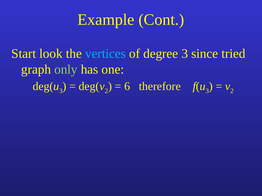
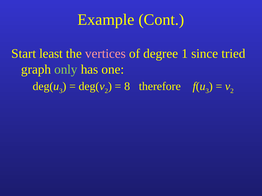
look: look -> least
vertices colour: light blue -> pink
degree 3: 3 -> 1
6: 6 -> 8
